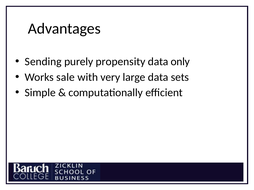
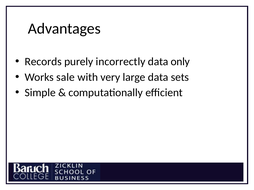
Sending: Sending -> Records
propensity: propensity -> incorrectly
